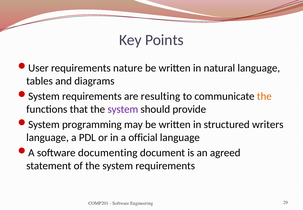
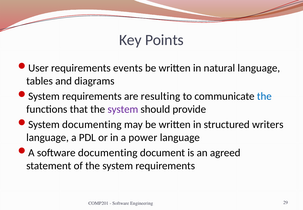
nature: nature -> events
the at (264, 96) colour: orange -> blue
System programming: programming -> documenting
official: official -> power
